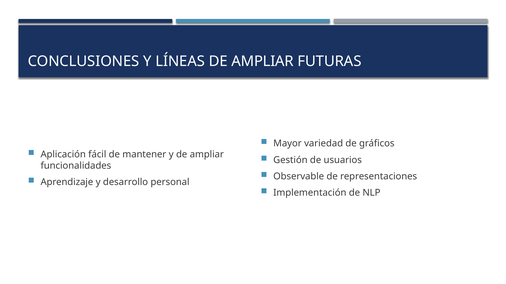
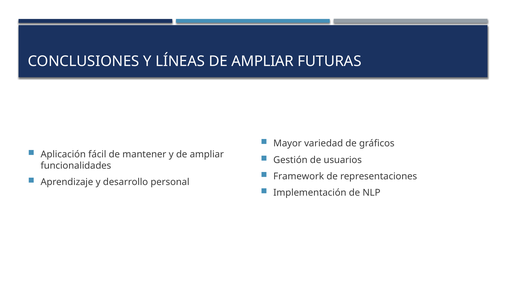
Observable: Observable -> Framework
